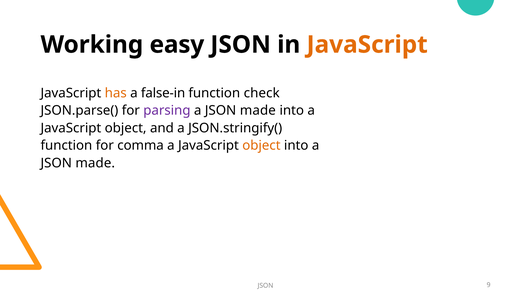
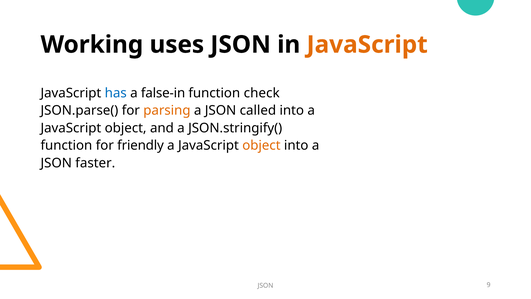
easy: easy -> uses
has colour: orange -> blue
parsing colour: purple -> orange
made at (258, 110): made -> called
comma: comma -> friendly
made at (95, 163): made -> faster
